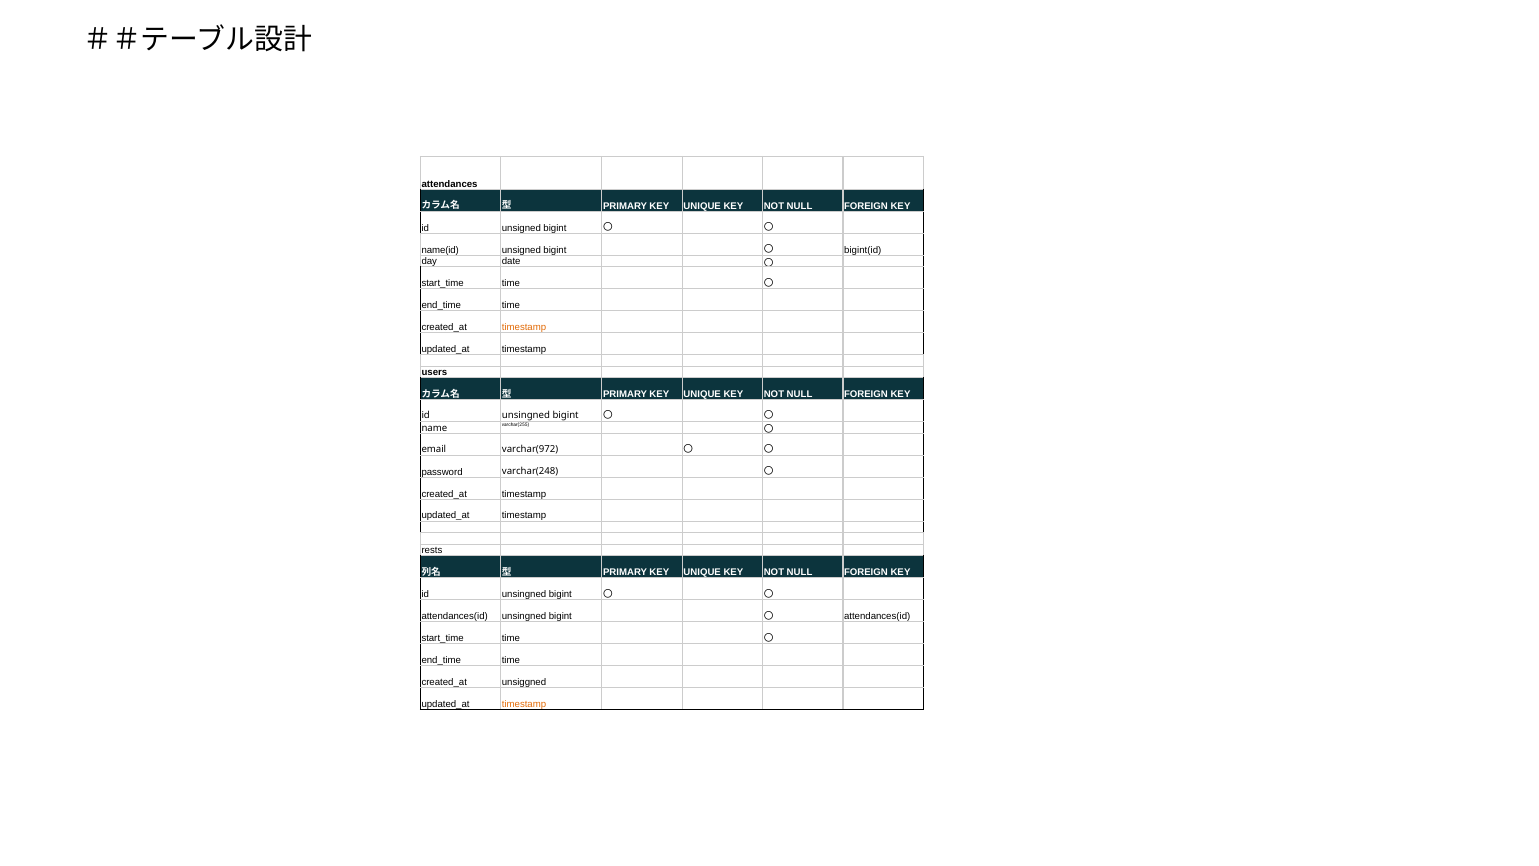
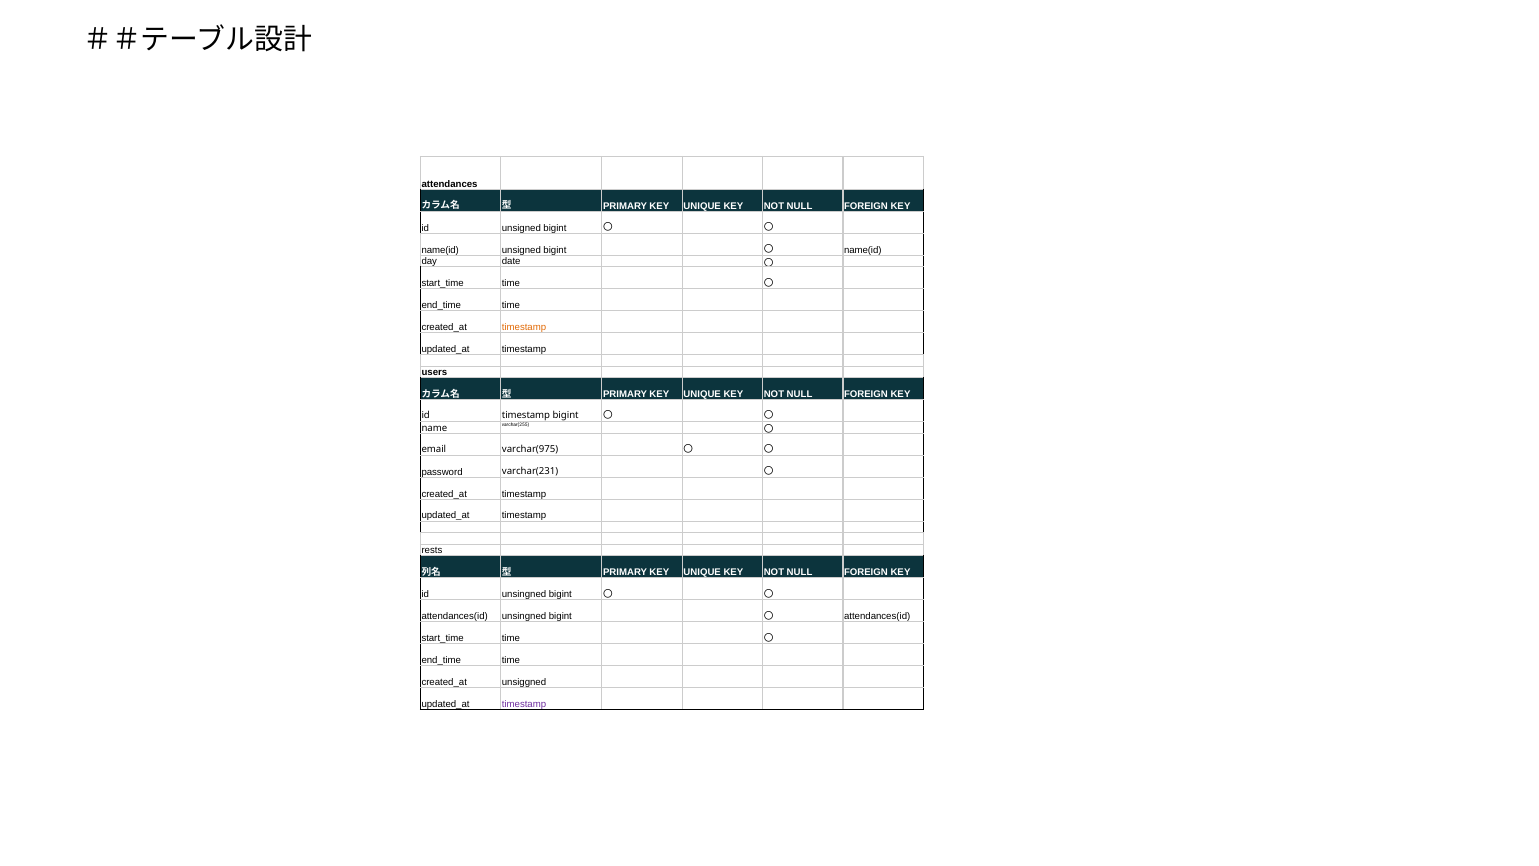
bigint 〇 bigint(id: bigint(id -> name(id
unsingned at (526, 415): unsingned -> timestamp
varchar(972: varchar(972 -> varchar(975
varchar(248: varchar(248 -> varchar(231
timestamp at (524, 704) colour: orange -> purple
